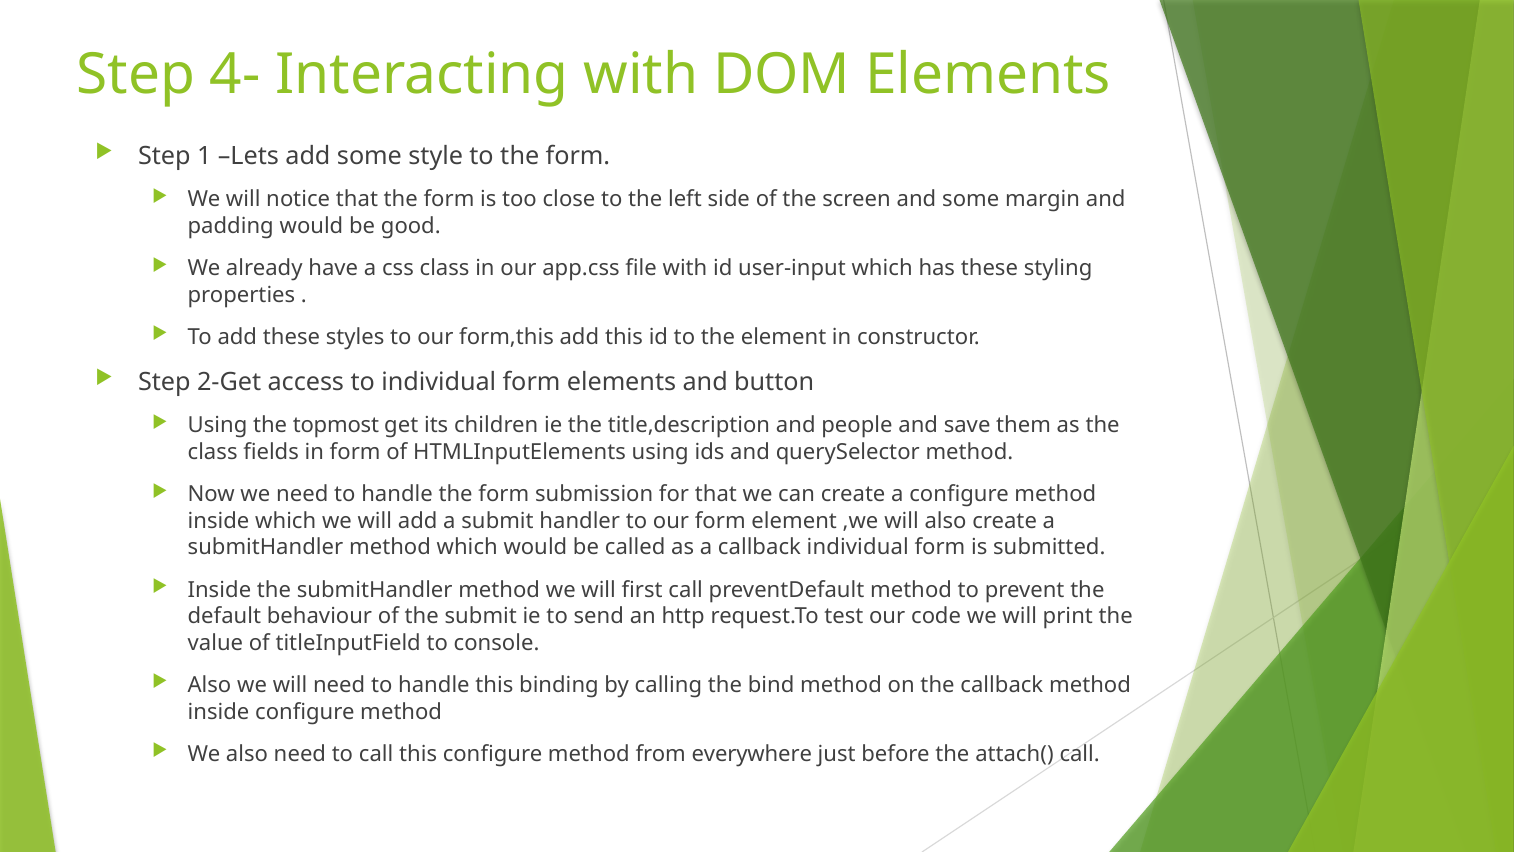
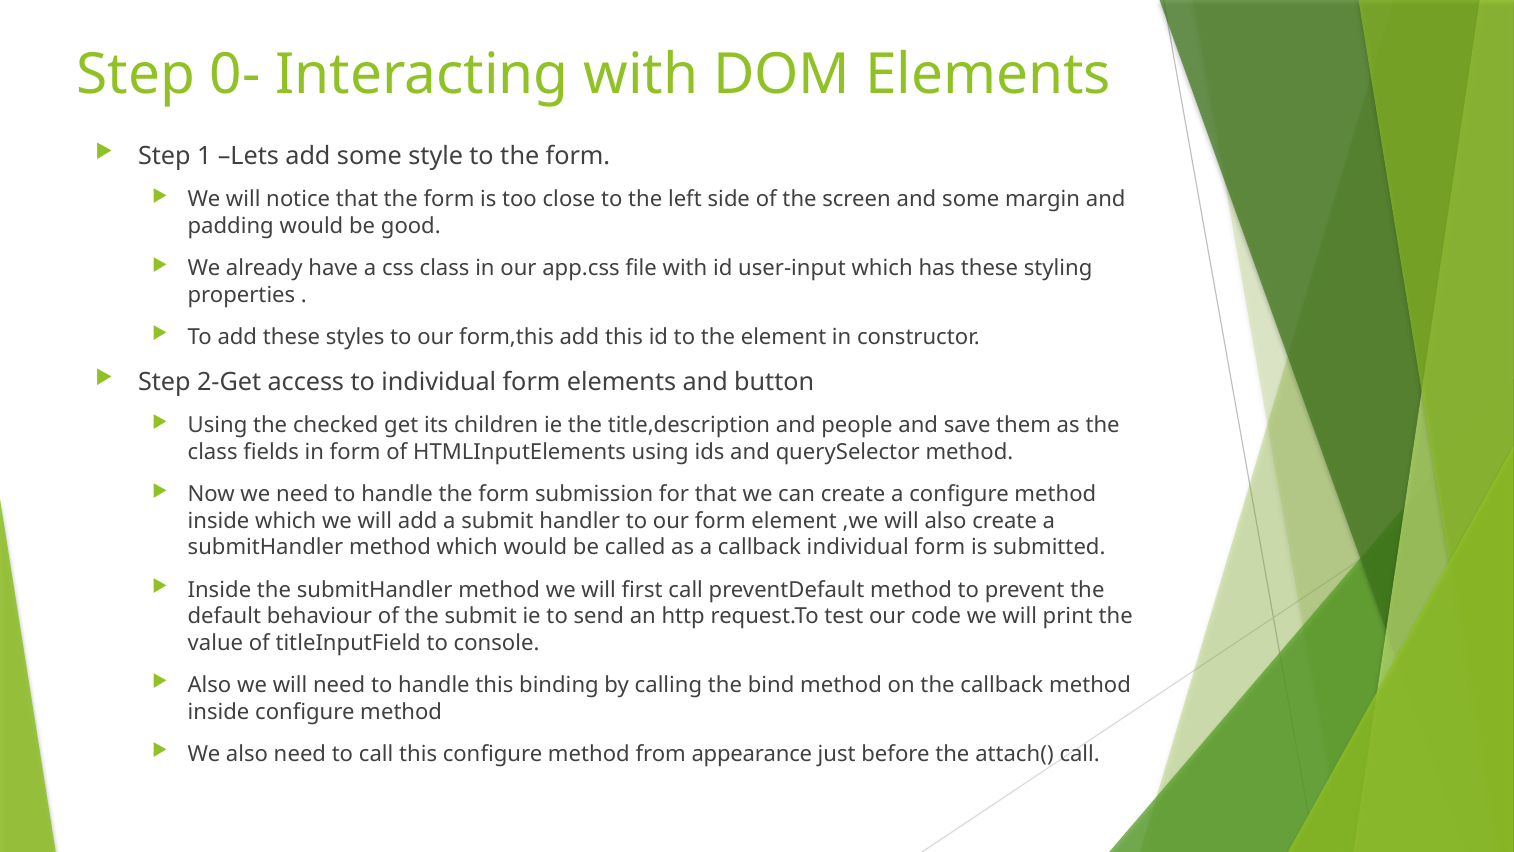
4-: 4- -> 0-
topmost: topmost -> checked
everywhere: everywhere -> appearance
